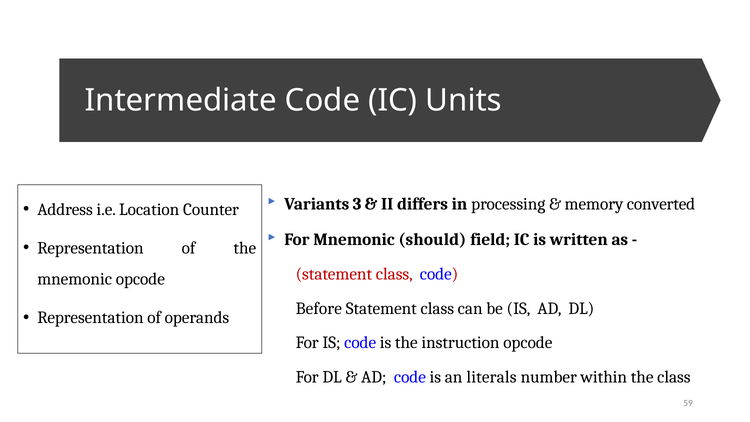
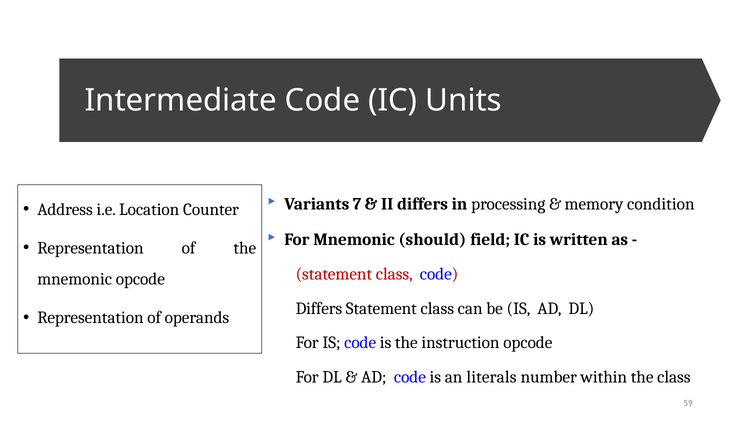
3: 3 -> 7
converted: converted -> condition
Before at (319, 308): Before -> Differs
